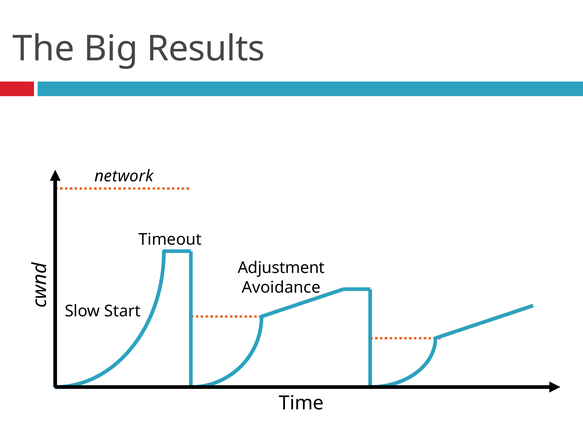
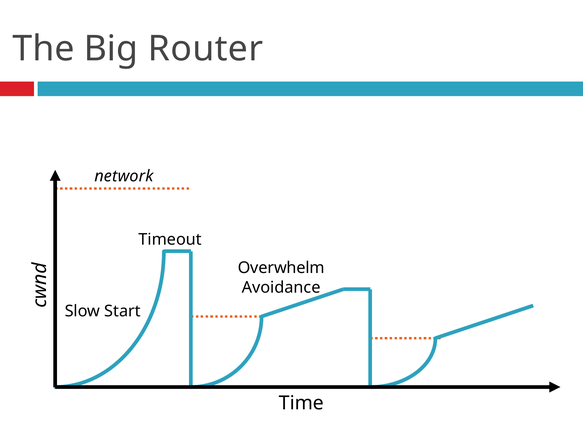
Results: Results -> Router
Adjustment: Adjustment -> Overwhelm
